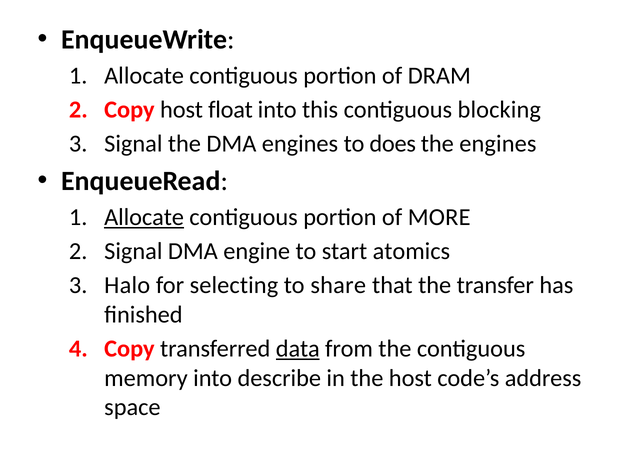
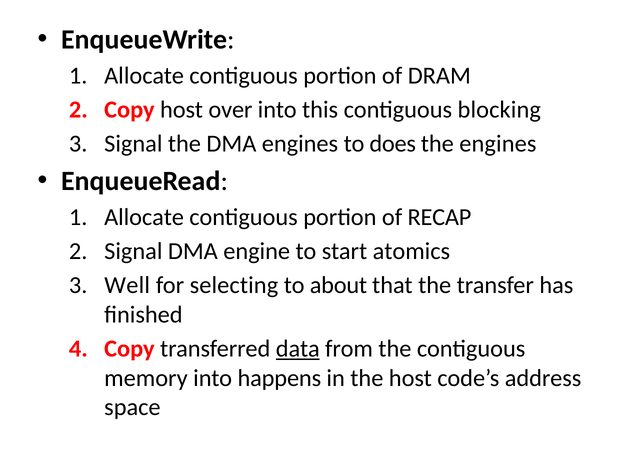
float: float -> over
Allocate at (144, 217) underline: present -> none
MORE: MORE -> RECAP
Halo: Halo -> Well
share: share -> about
describe: describe -> happens
